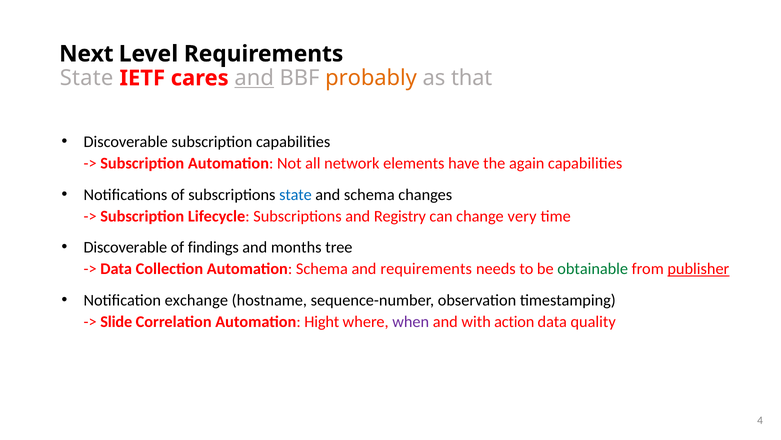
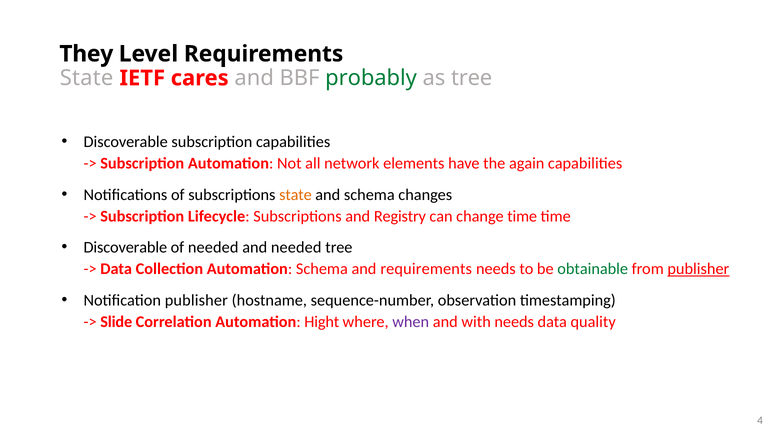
Next: Next -> They
and at (254, 78) underline: present -> none
probably colour: orange -> green
as that: that -> tree
state at (295, 194) colour: blue -> orange
change very: very -> time
of findings: findings -> needed
and months: months -> needed
Notification exchange: exchange -> publisher
with action: action -> needs
